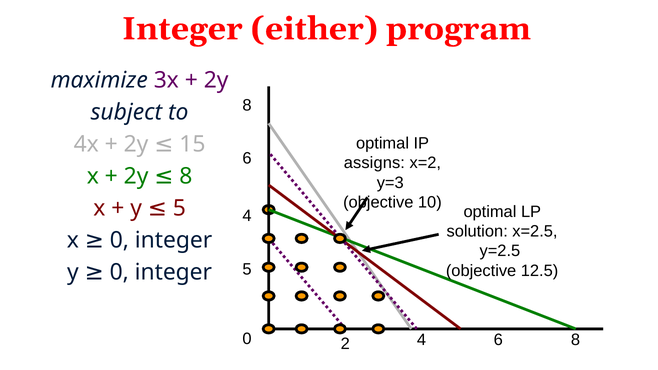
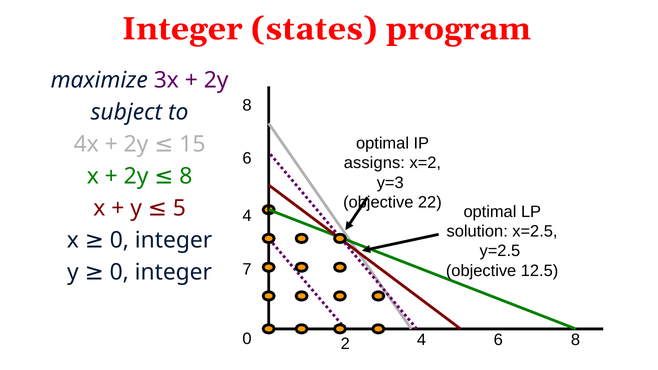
either: either -> states
10: 10 -> 22
5 at (247, 269): 5 -> 7
